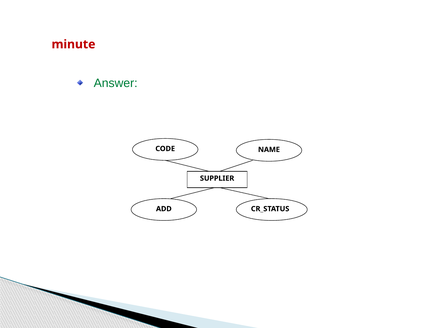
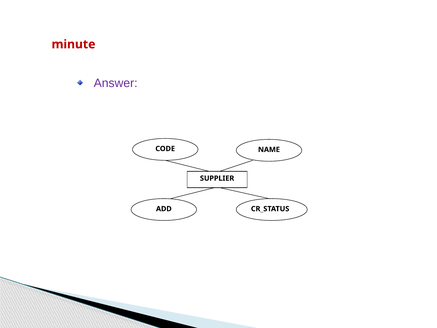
Answer colour: green -> purple
